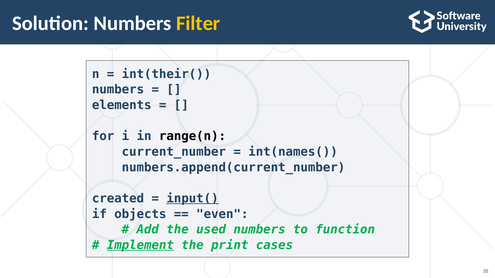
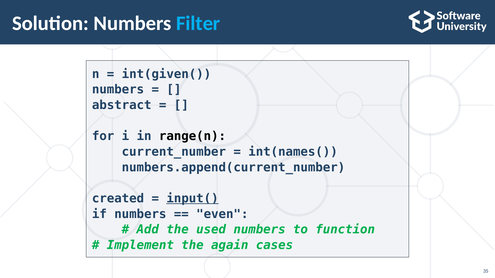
Filter colour: yellow -> light blue
int(their(: int(their( -> int(given(
elements: elements -> abstract
if objects: objects -> numbers
Implement underline: present -> none
print: print -> again
